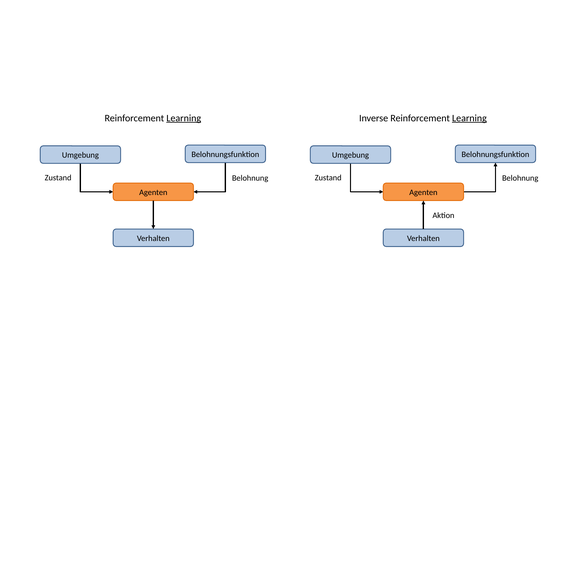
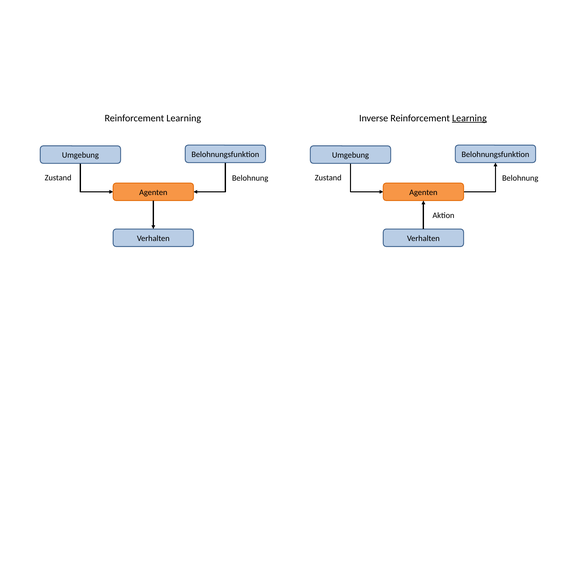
Learning at (184, 118) underline: present -> none
